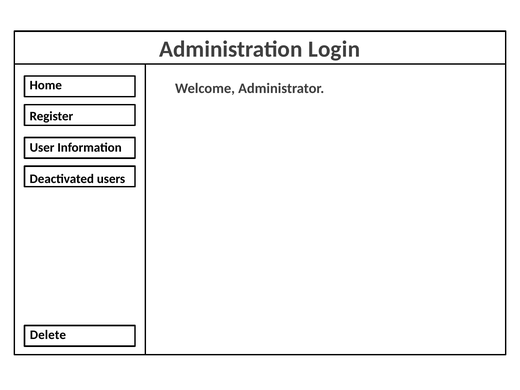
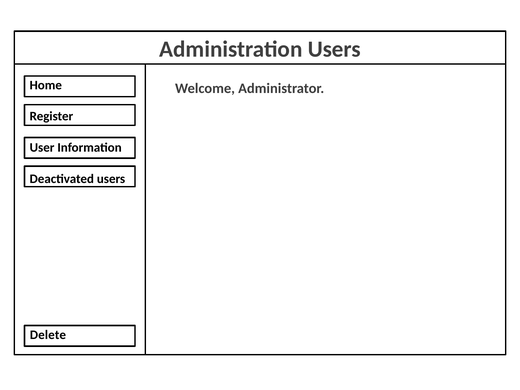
Administration Login: Login -> Users
